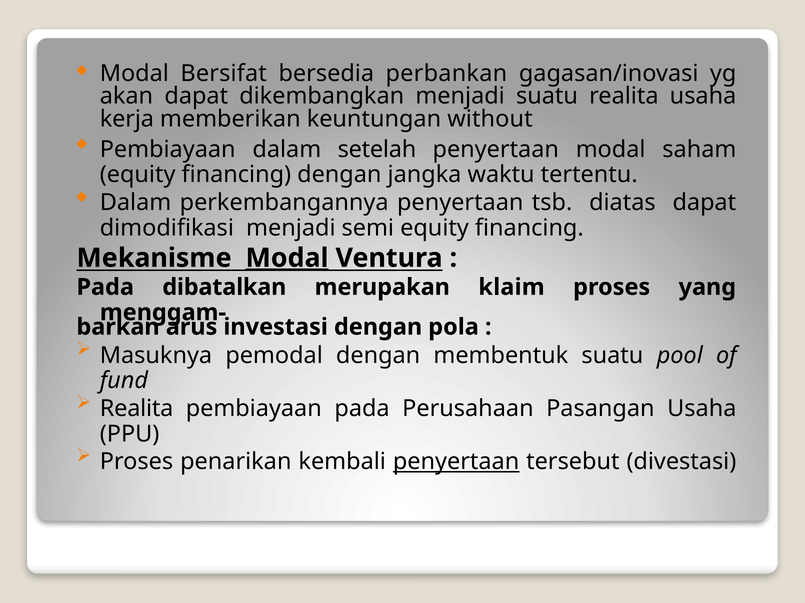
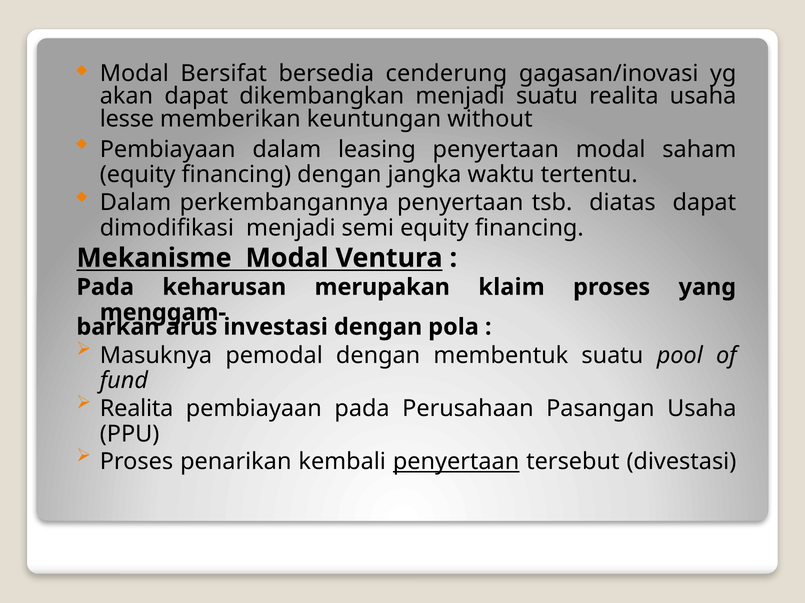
perbankan: perbankan -> cenderung
kerja: kerja -> lesse
setelah: setelah -> leasing
Modal at (287, 258) underline: present -> none
dibatalkan: dibatalkan -> keharusan
